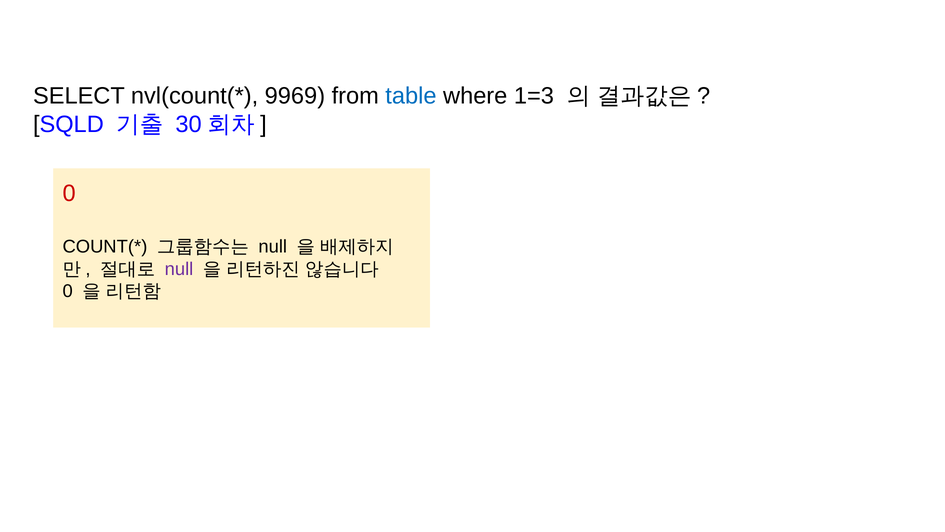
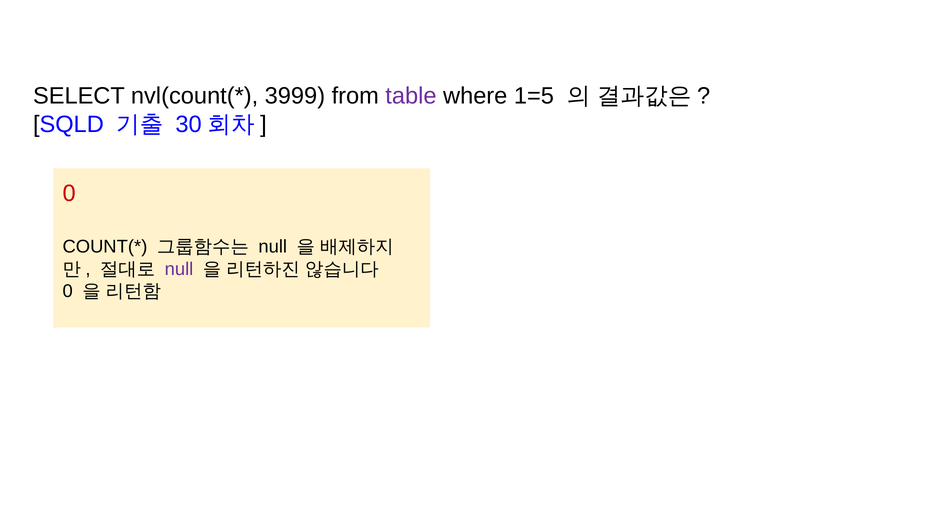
9969: 9969 -> 3999
table colour: blue -> purple
1=3: 1=3 -> 1=5
